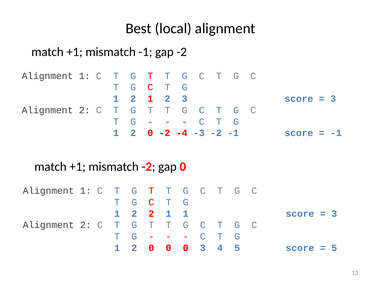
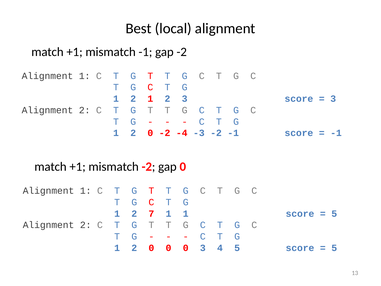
2 2: 2 -> 7
3 at (334, 213): 3 -> 5
